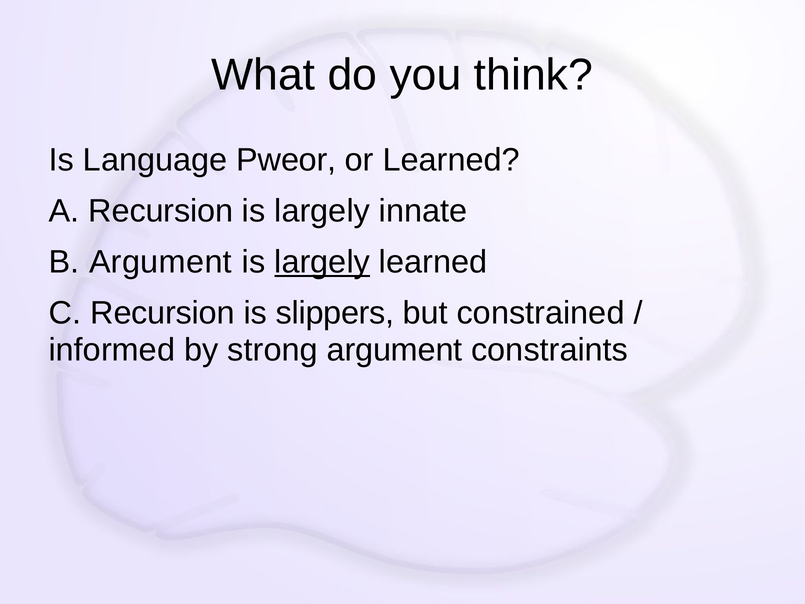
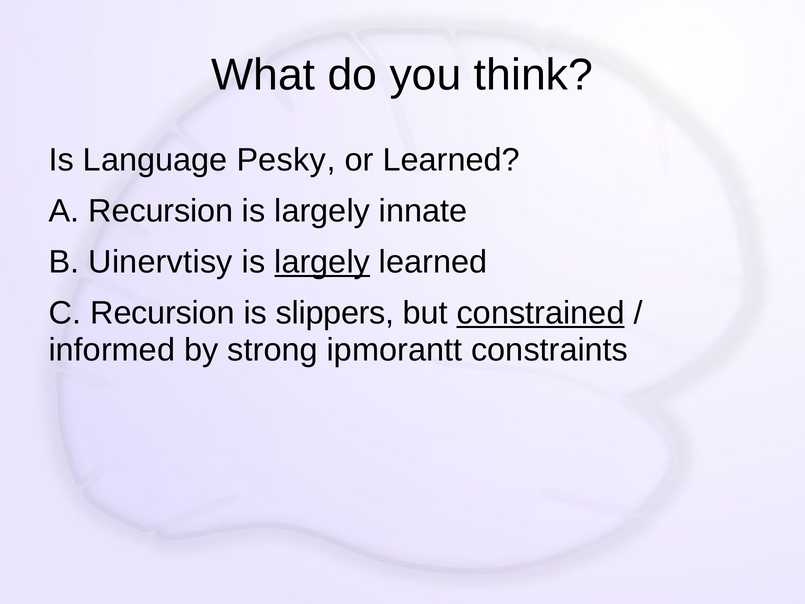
Pweor: Pweor -> Pesky
B Argument: Argument -> Uinervtisy
constrained underline: none -> present
strong argument: argument -> ipmorantt
